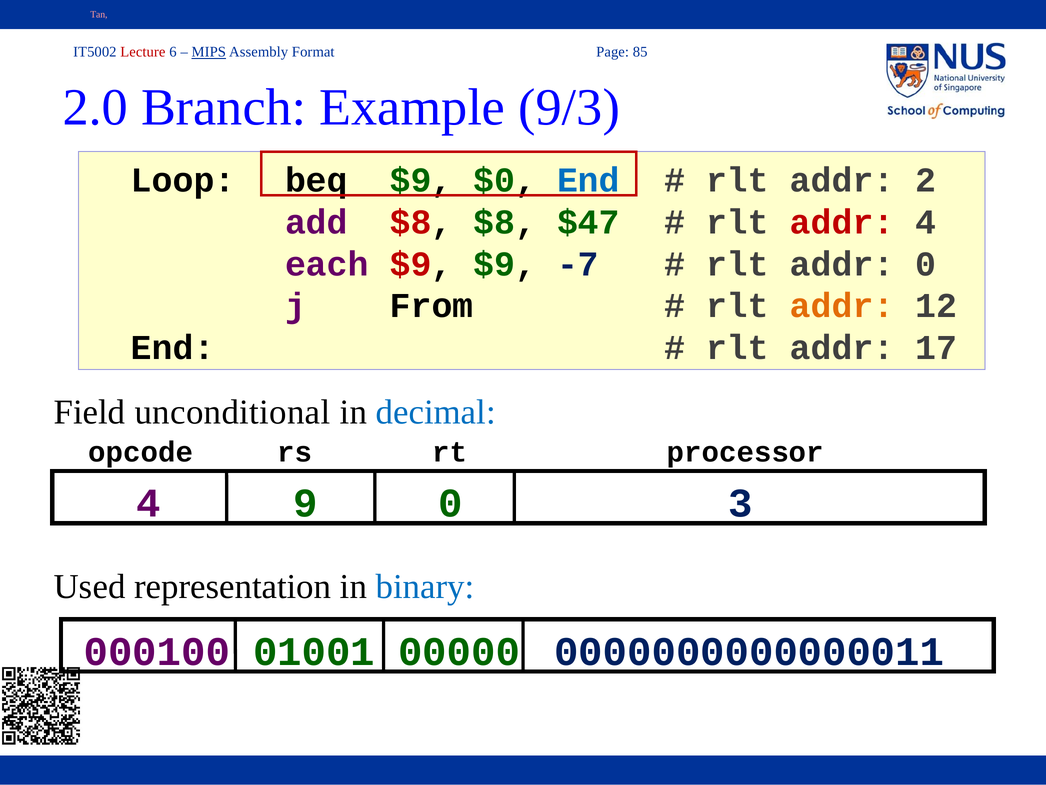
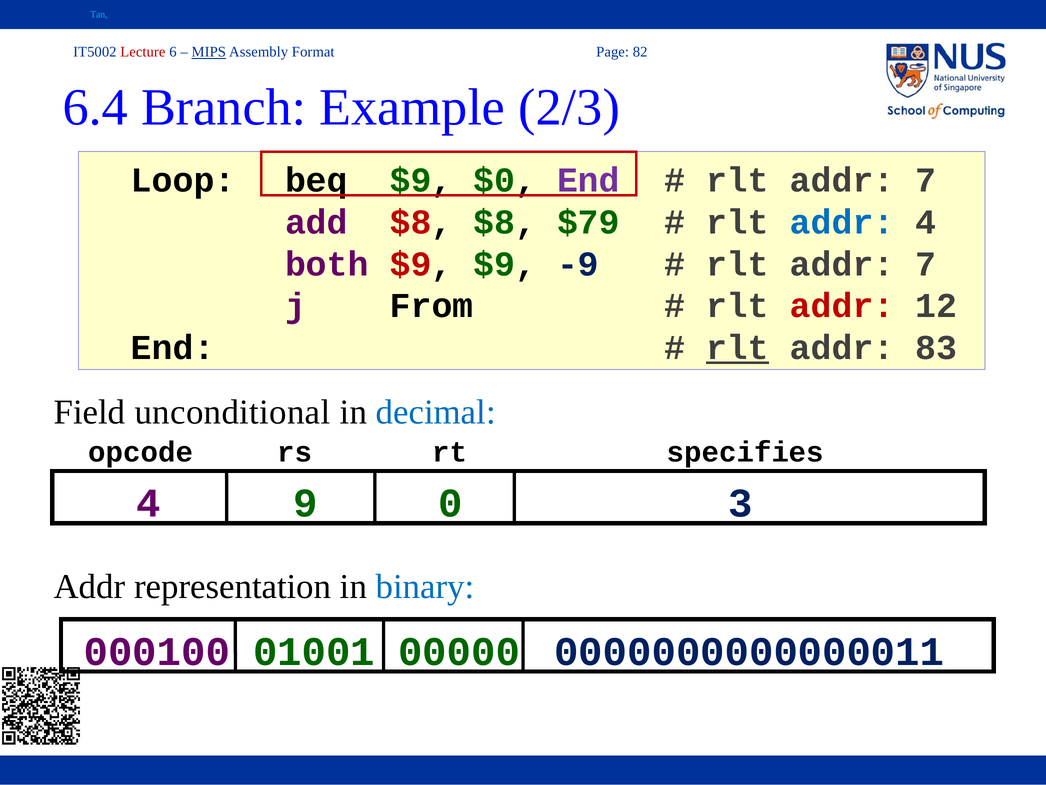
Tan colour: pink -> light blue
85: 85 -> 82
2.0: 2.0 -> 6.4
9/3: 9/3 -> 2/3
End at (588, 180) colour: blue -> purple
2 at (926, 180): 2 -> 7
$47: $47 -> $79
addr at (842, 222) colour: red -> blue
each: each -> both
-7: -7 -> -9
0 at (926, 264): 0 -> 7
addr at (842, 306) colour: orange -> red
rlt at (737, 348) underline: none -> present
17: 17 -> 83
processor: processor -> specifies
Used at (90, 586): Used -> Addr
